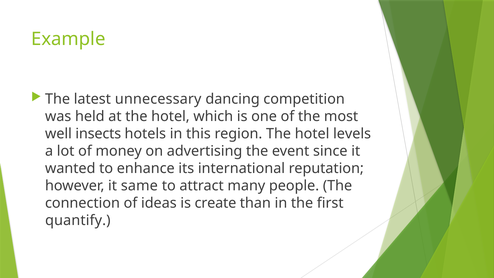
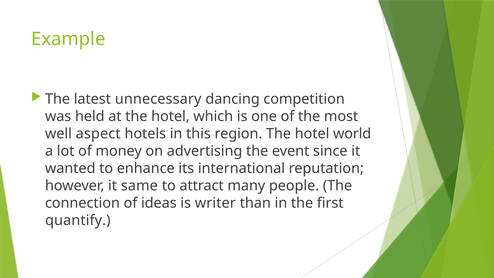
insects: insects -> aspect
levels: levels -> world
create: create -> writer
